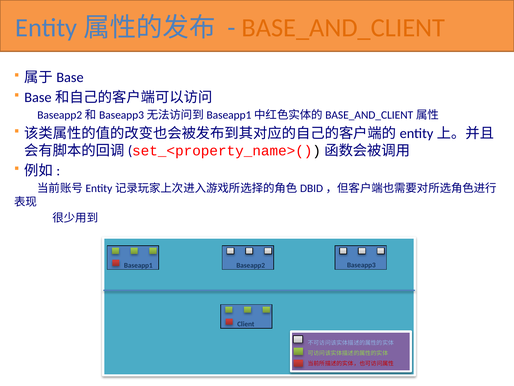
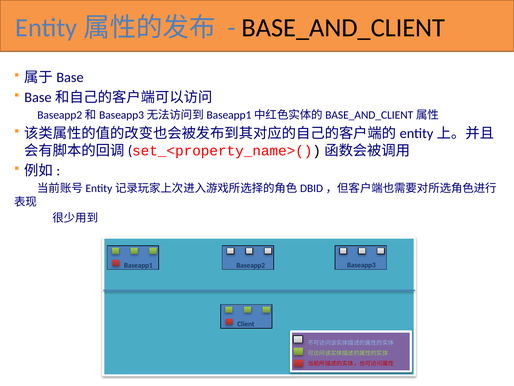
BASE_AND_CLIENT colour: orange -> black
